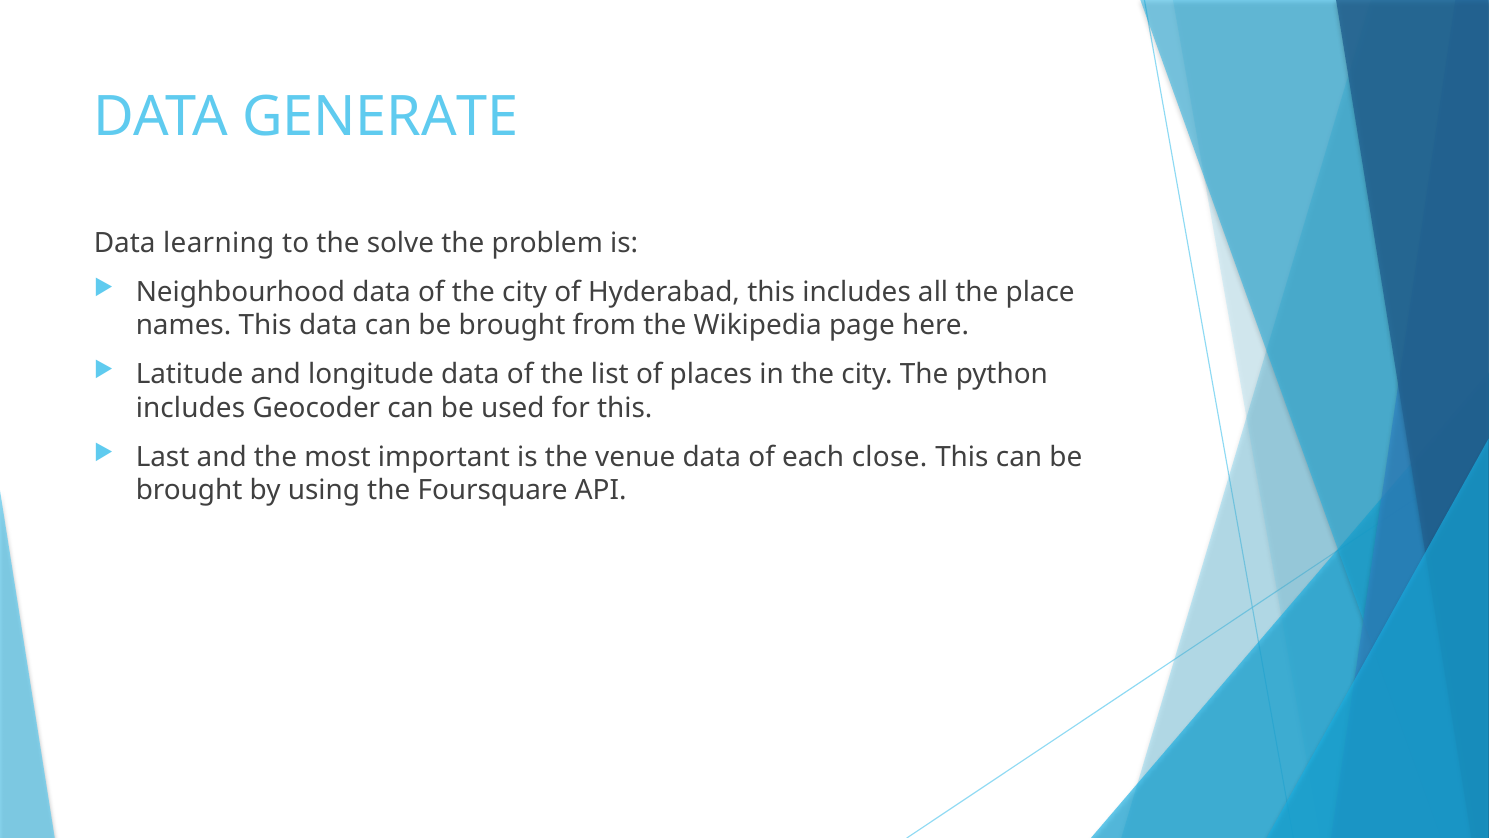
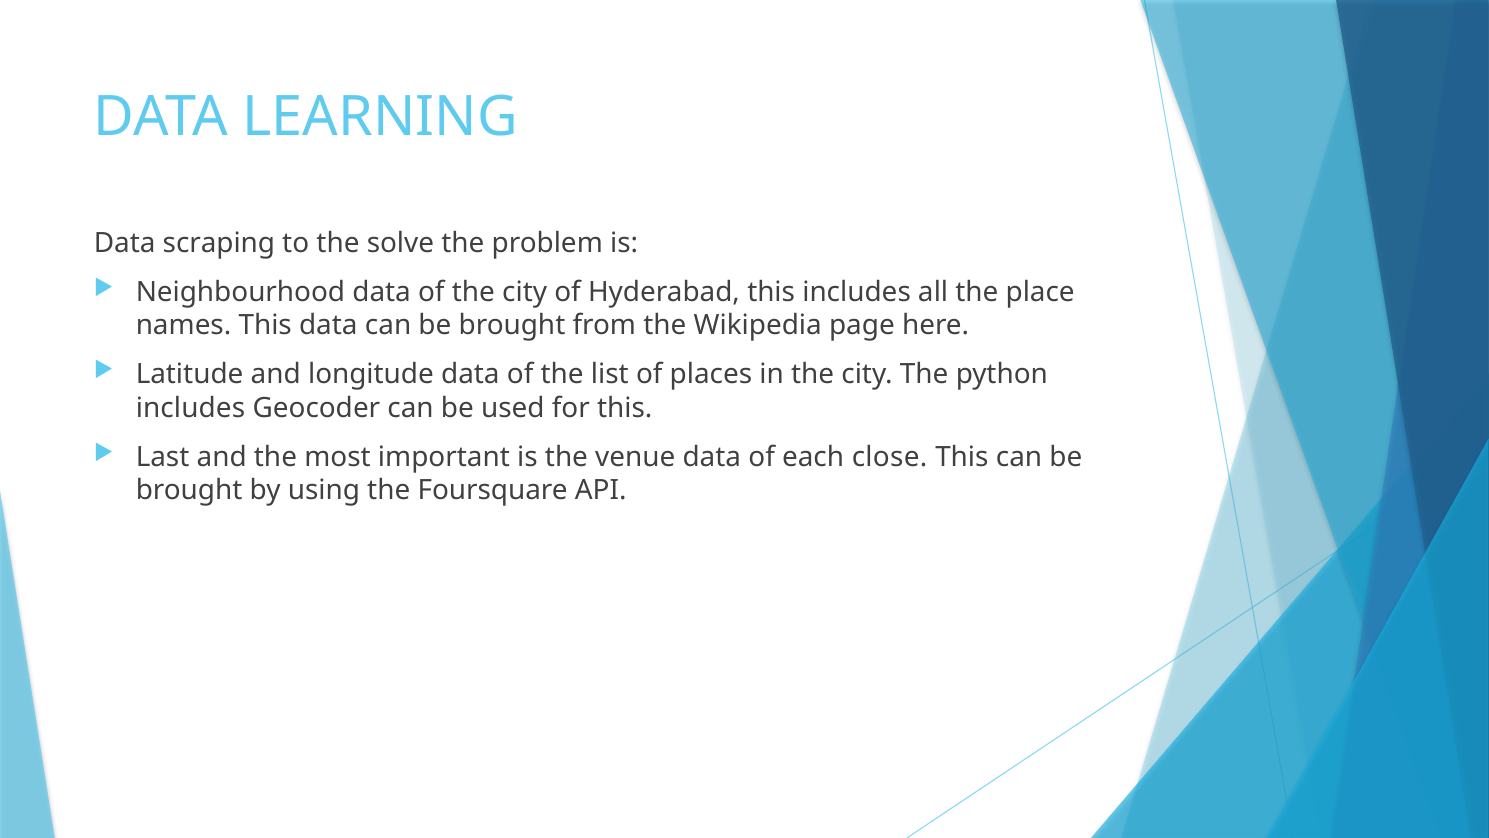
GENERATE: GENERATE -> LEARNING
learning: learning -> scraping
